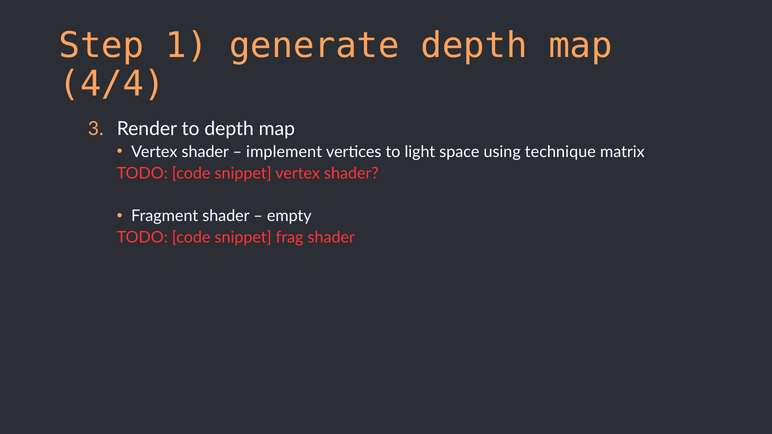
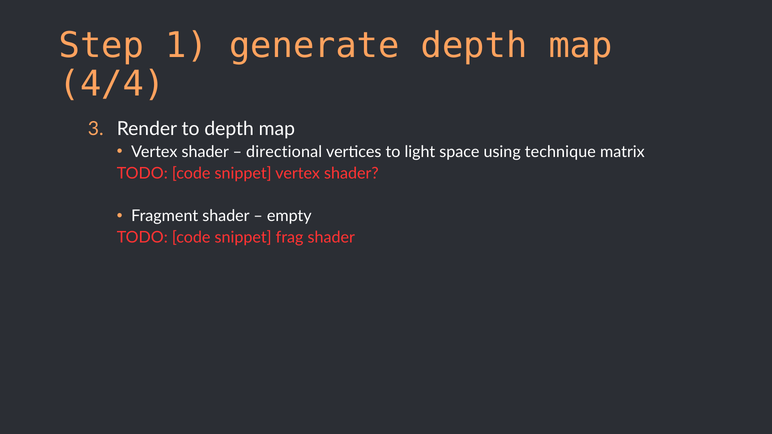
implement: implement -> directional
